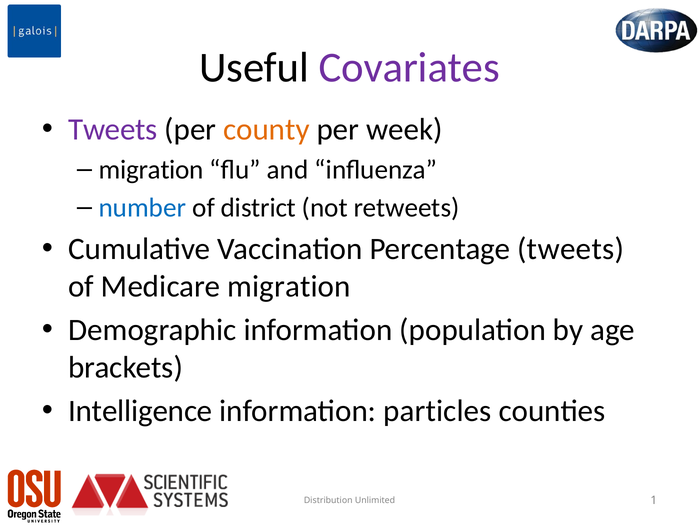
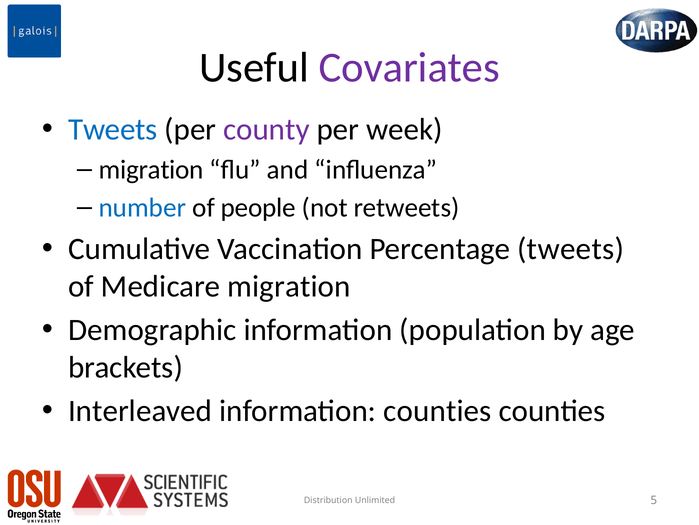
Tweets at (113, 129) colour: purple -> blue
county colour: orange -> purple
district: district -> people
Intelligence: Intelligence -> Interleaved
information particles: particles -> counties
1: 1 -> 5
